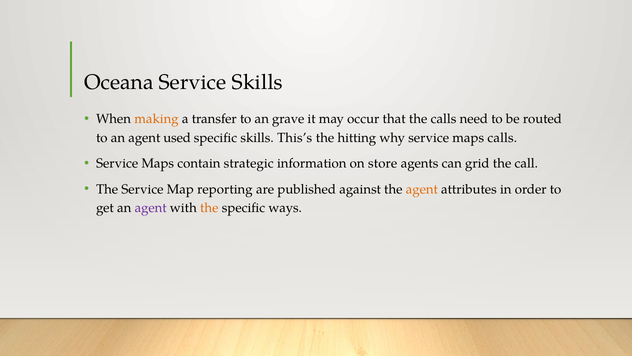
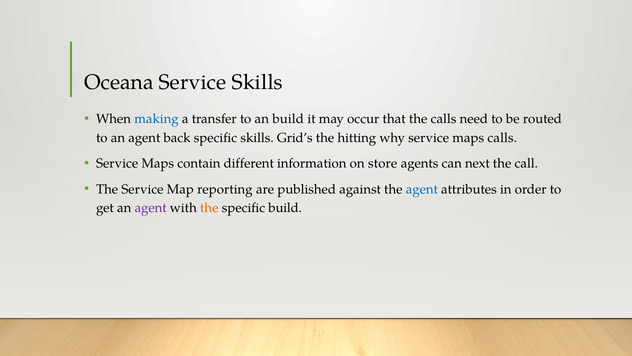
making colour: orange -> blue
an grave: grave -> build
used: used -> back
This’s: This’s -> Grid’s
strategic: strategic -> different
grid: grid -> next
agent at (422, 189) colour: orange -> blue
specific ways: ways -> build
